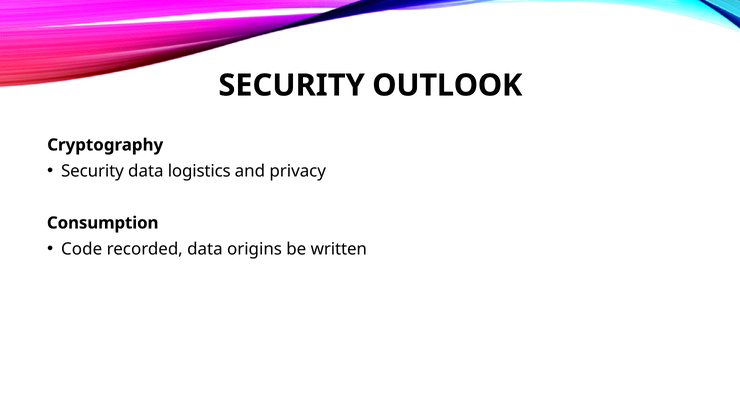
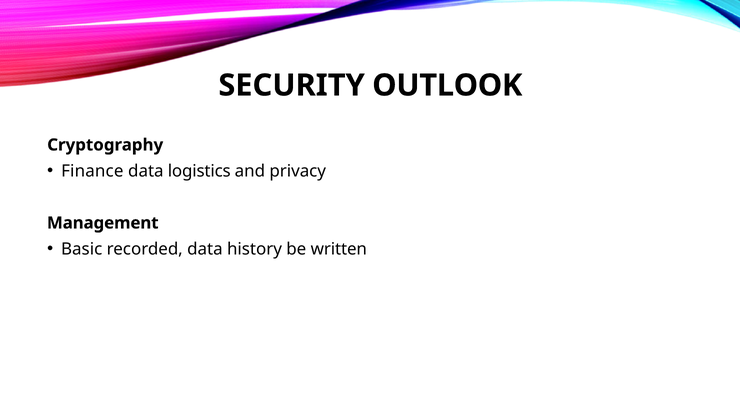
Security at (92, 171): Security -> Finance
Consumption: Consumption -> Management
Code: Code -> Basic
origins: origins -> history
